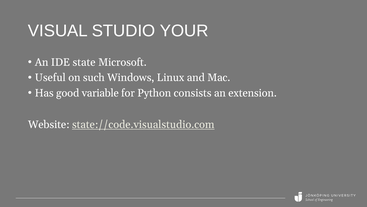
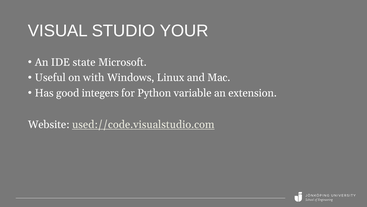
such: such -> with
variable: variable -> integers
consists: consists -> variable
state://code.visualstudio.com: state://code.visualstudio.com -> used://code.visualstudio.com
